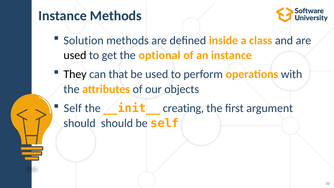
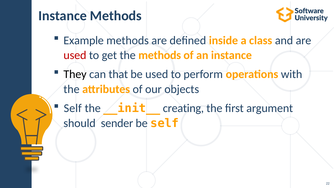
Solution: Solution -> Example
used at (75, 55) colour: black -> red
the optional: optional -> methods
should should: should -> sender
